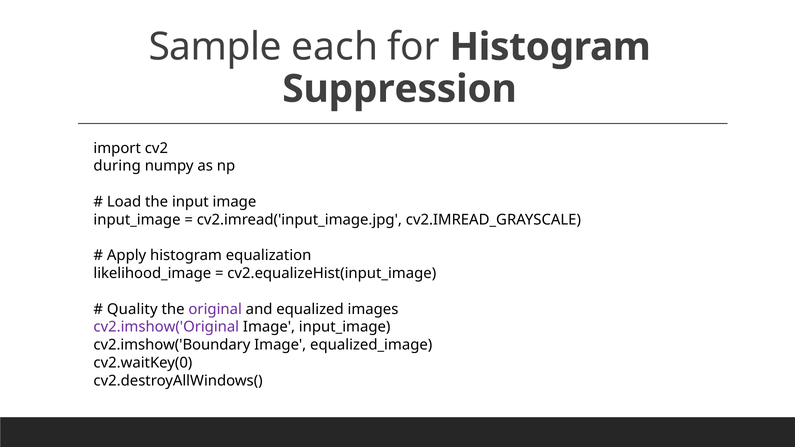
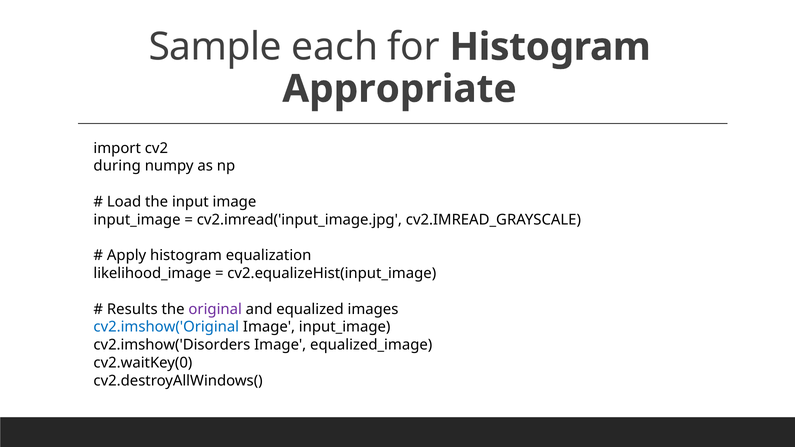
Suppression: Suppression -> Appropriate
Quality: Quality -> Results
cv2.imshow('Original colour: purple -> blue
cv2.imshow('Boundary: cv2.imshow('Boundary -> cv2.imshow('Disorders
